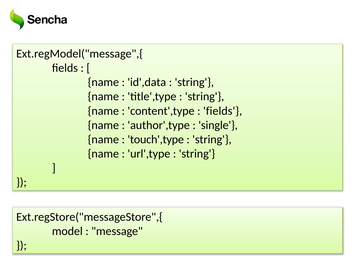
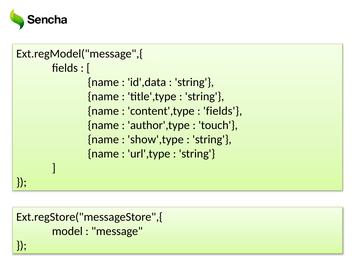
single: single -> touch
touch',type: touch',type -> show',type
